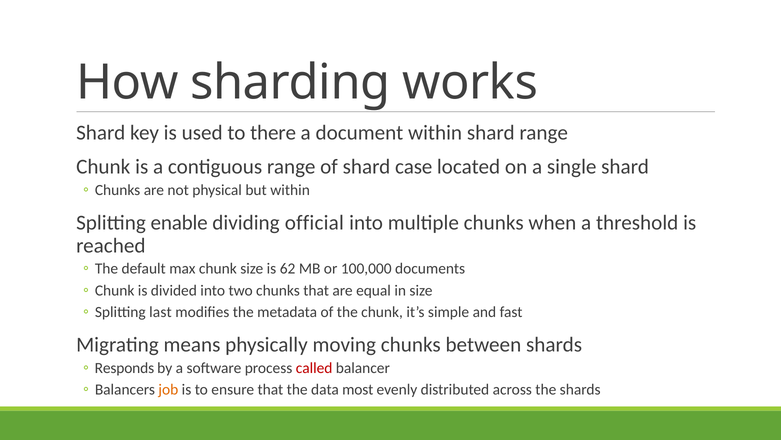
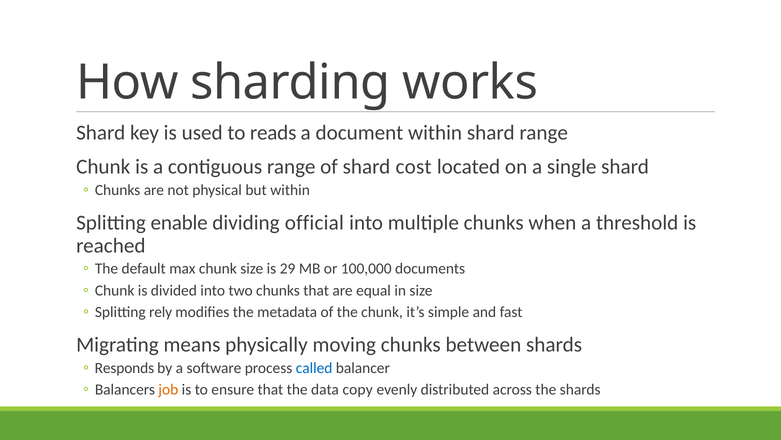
there: there -> reads
case: case -> cost
62: 62 -> 29
last: last -> rely
called colour: red -> blue
most: most -> copy
